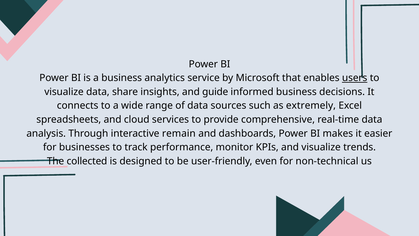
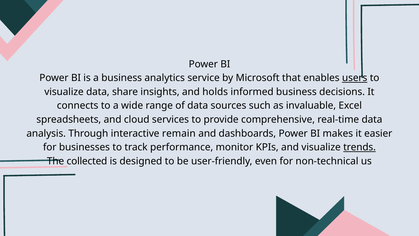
guide: guide -> holds
extremely: extremely -> invaluable
trends underline: none -> present
